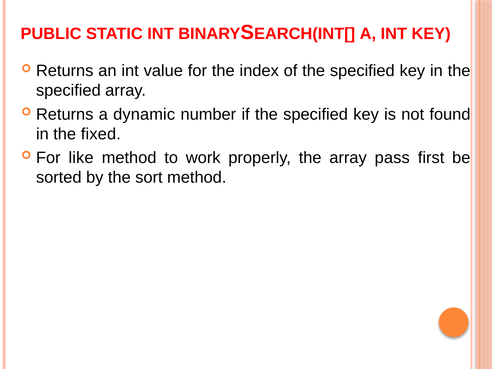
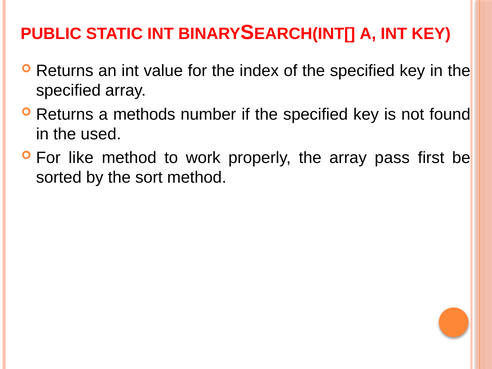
dynamic: dynamic -> methods
fixed: fixed -> used
